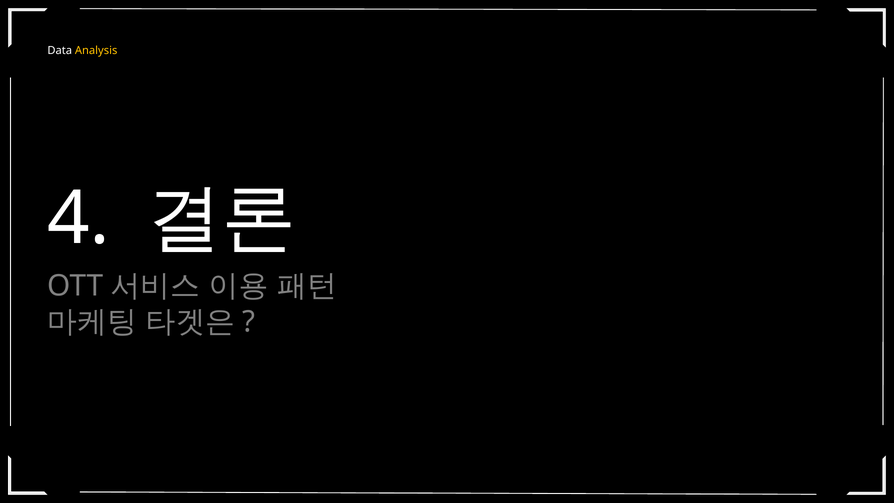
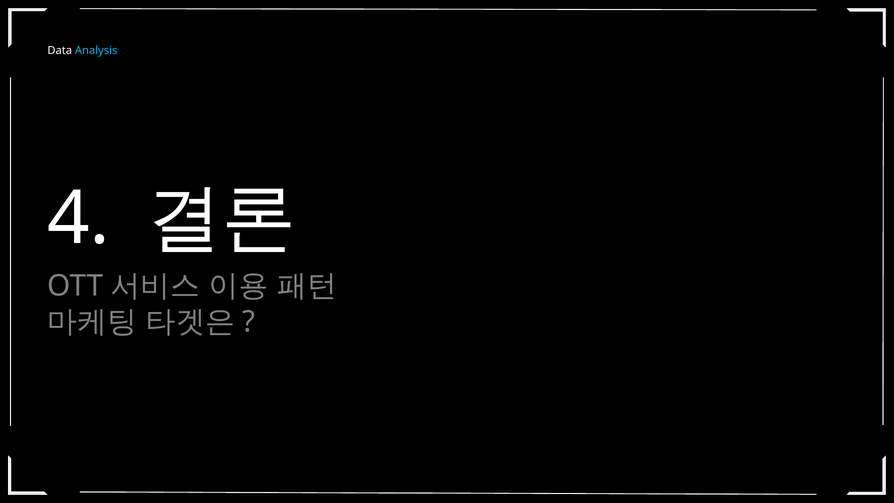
Analysis colour: yellow -> light blue
